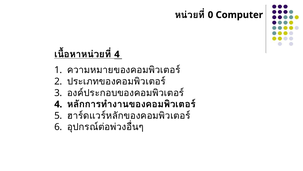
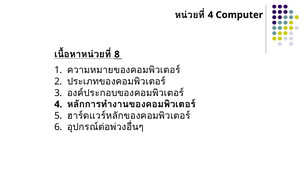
0 at (210, 15): 0 -> 4
4 at (117, 54): 4 -> 8
